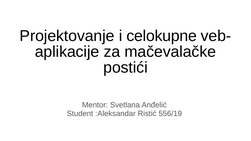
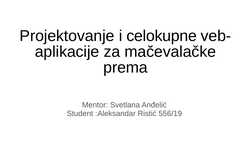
postići: postići -> prema
